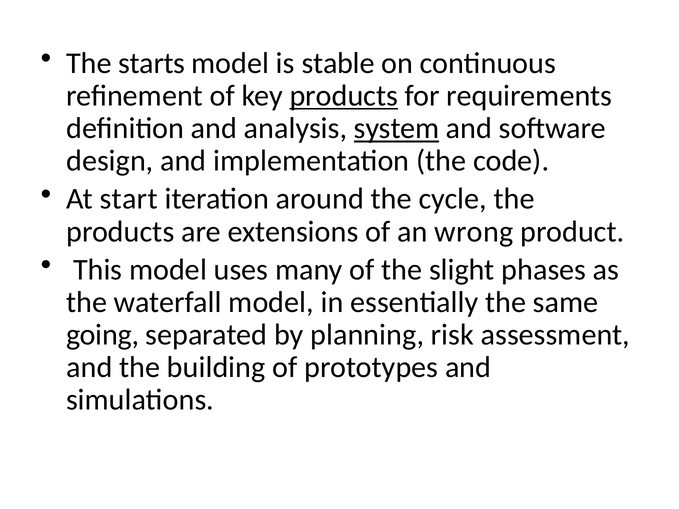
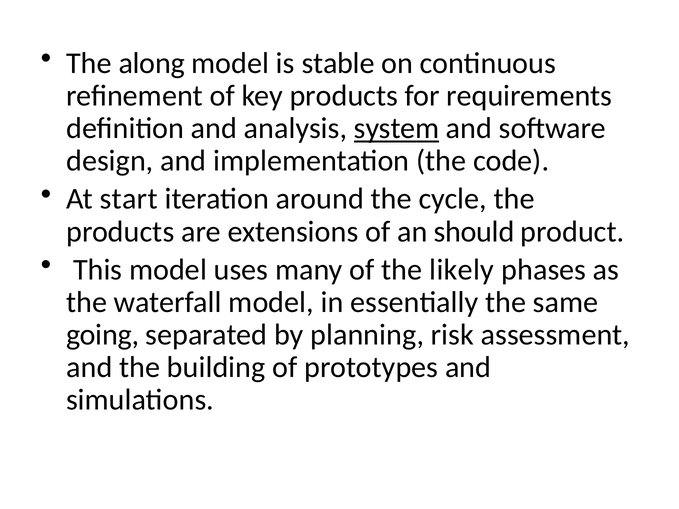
starts: starts -> along
products at (344, 96) underline: present -> none
wrong: wrong -> should
slight: slight -> likely
